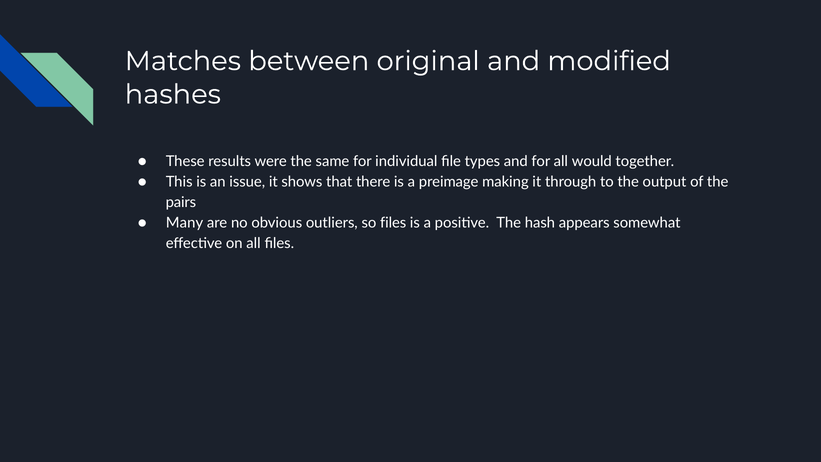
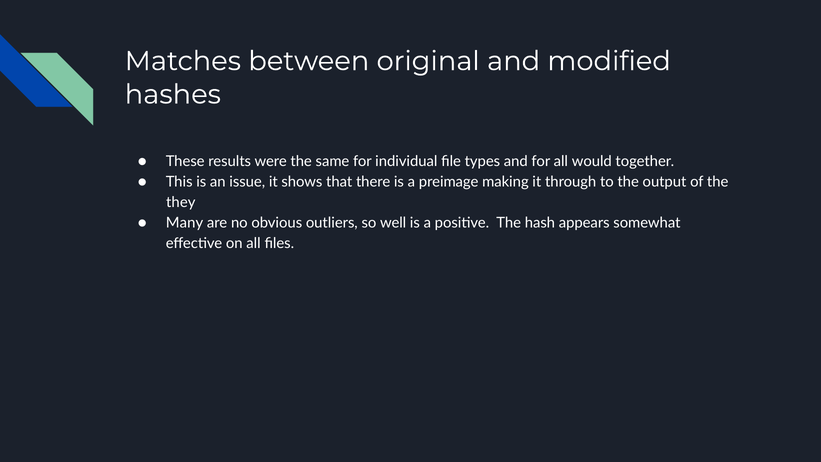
pairs: pairs -> they
so files: files -> well
